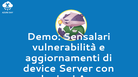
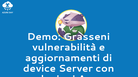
Sensalari: Sensalari -> Grasseni
